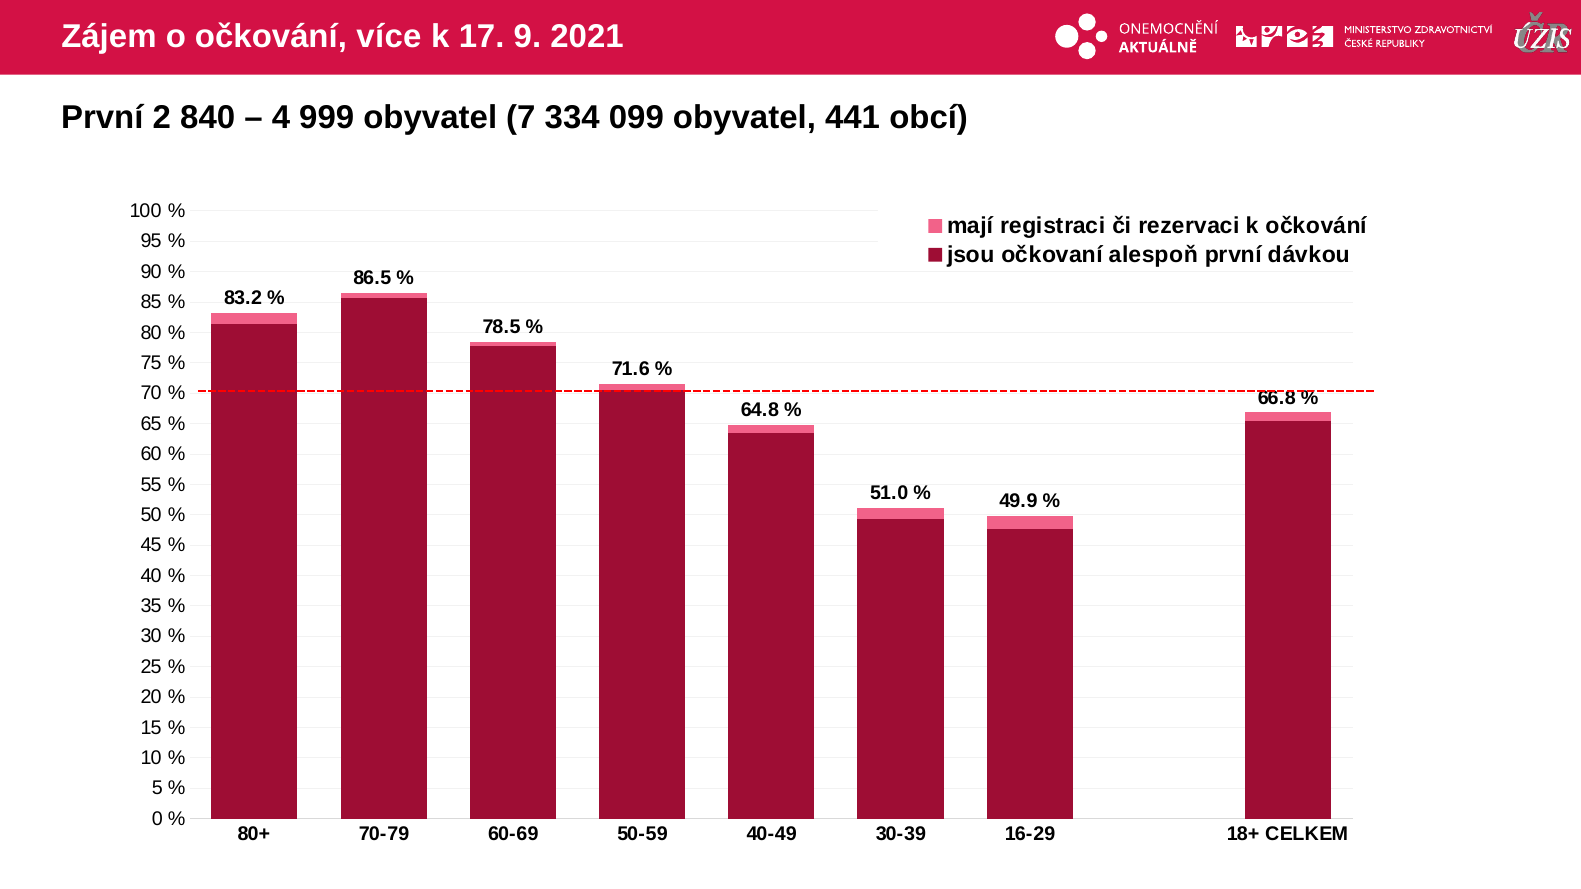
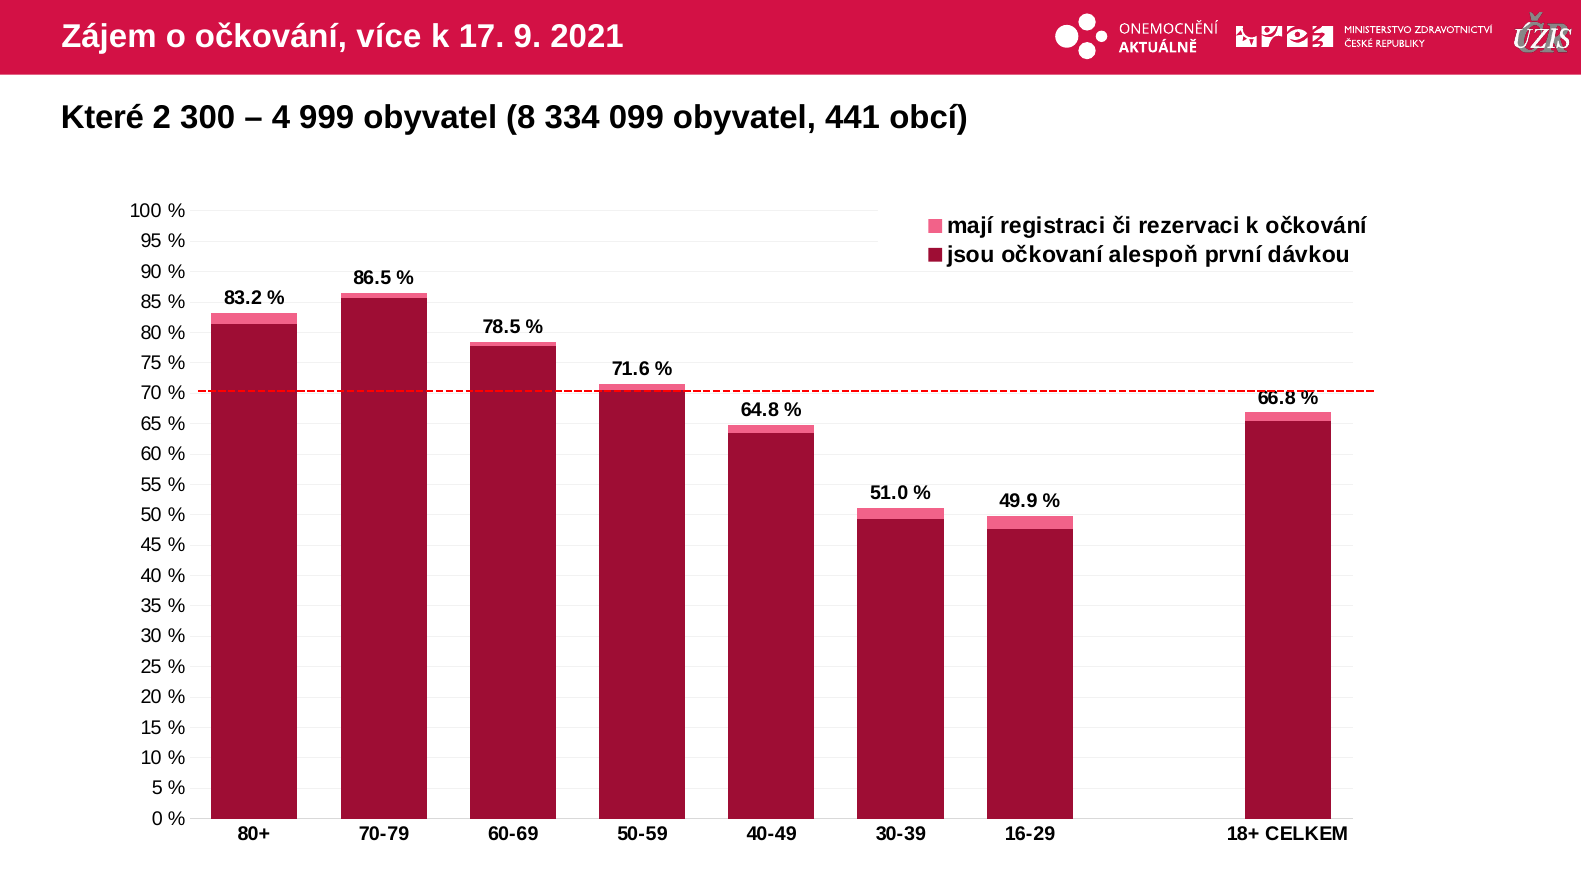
První at (102, 118): První -> Které
840: 840 -> 300
7: 7 -> 8
